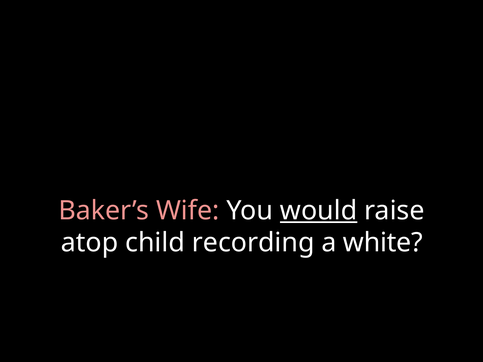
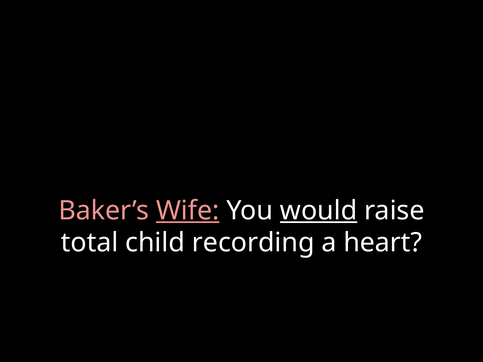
Wife underline: none -> present
atop: atop -> total
white: white -> heart
